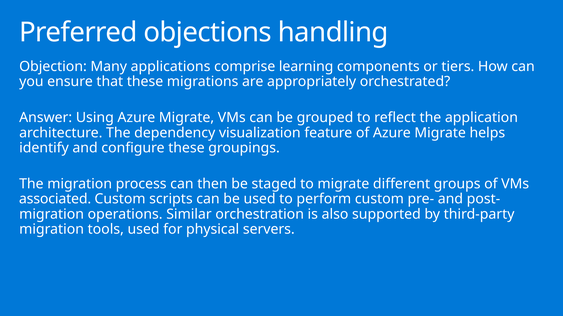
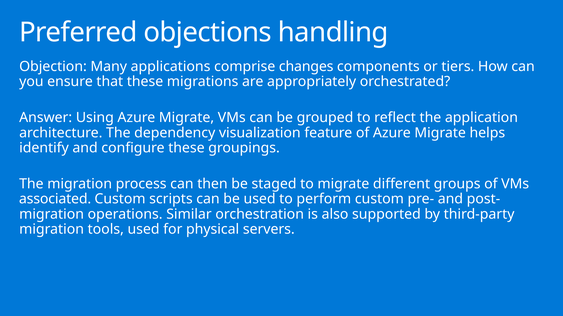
learning: learning -> changes
